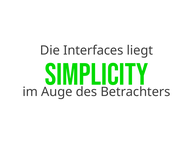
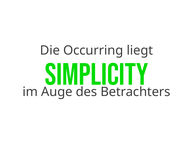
Interfaces: Interfaces -> Occurring
